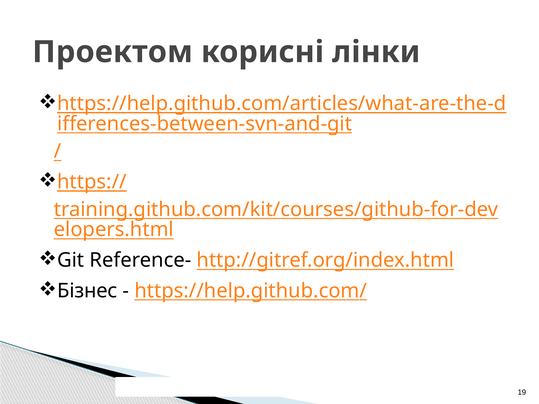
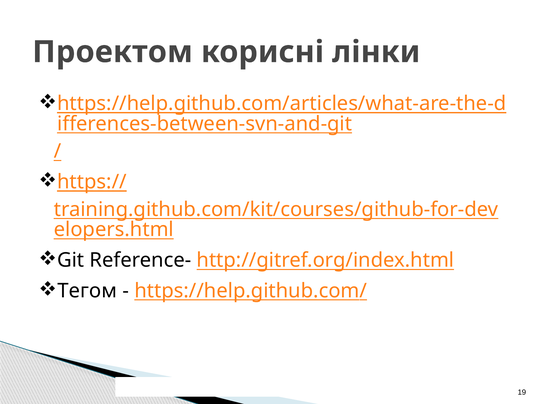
Бізнес: Бізнес -> Тегом
